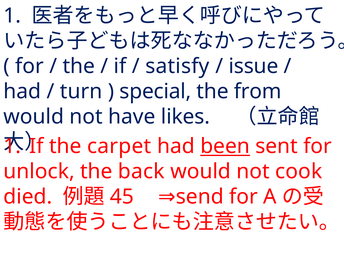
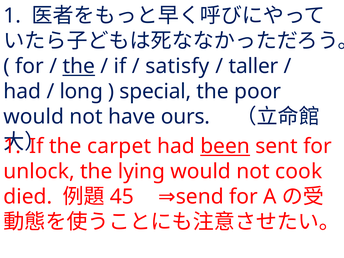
the at (79, 66) underline: none -> present
issue: issue -> taller
turn: turn -> long
from: from -> poor
likes: likes -> ours
back: back -> lying
